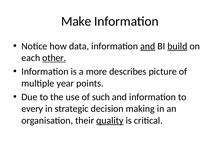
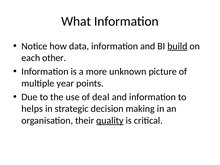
Make: Make -> What
and at (148, 46) underline: present -> none
other underline: present -> none
describes: describes -> unknown
such: such -> deal
every: every -> helps
